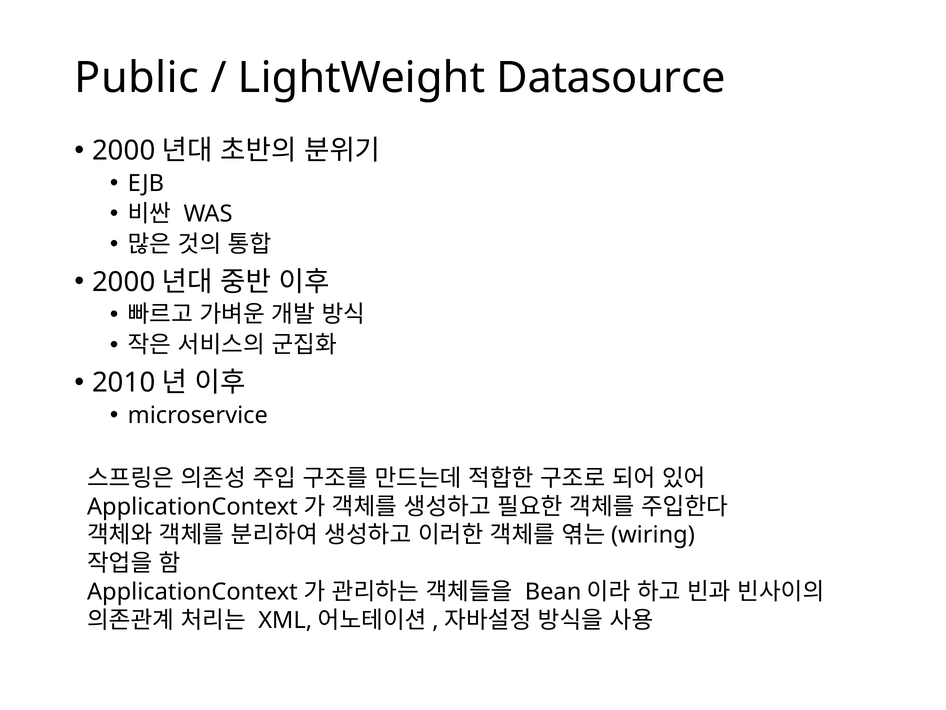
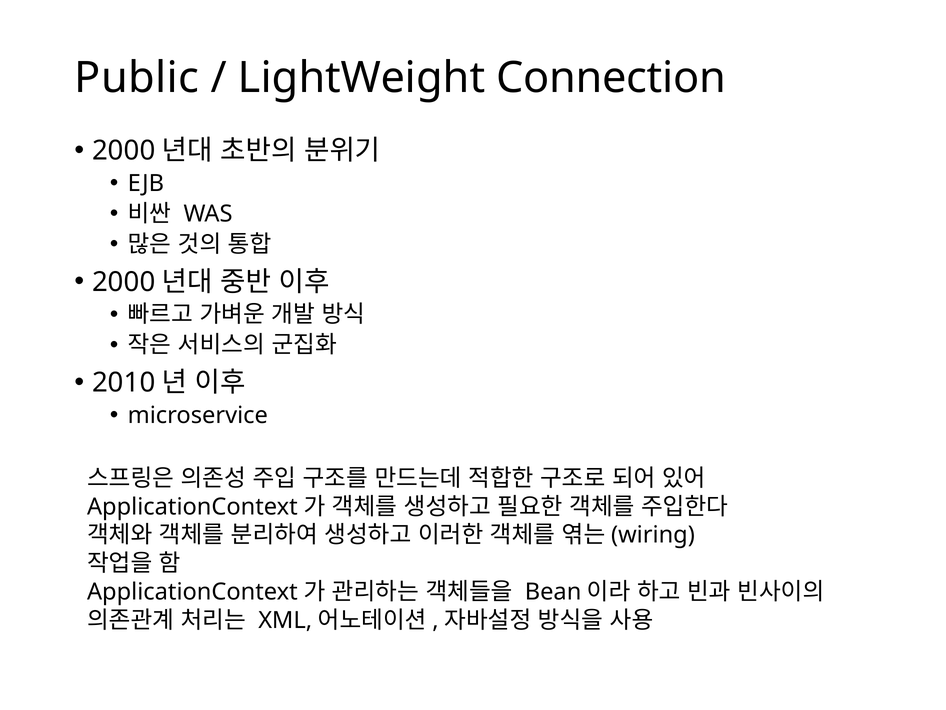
Datasource: Datasource -> Connection
